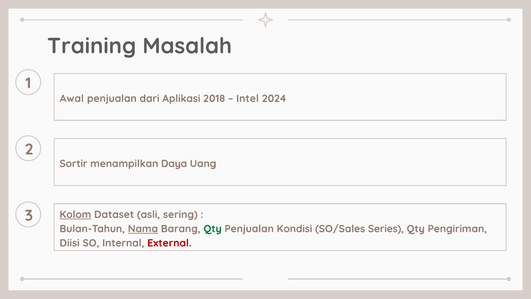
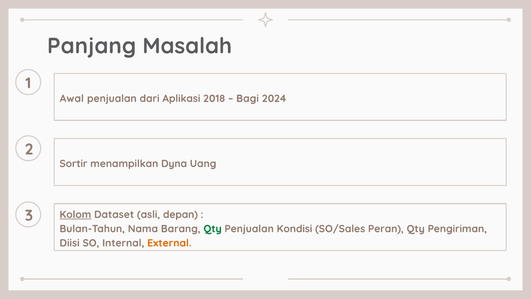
Training: Training -> Panjang
Intel: Intel -> Bagi
Daya: Daya -> Dyna
sering: sering -> depan
Nama underline: present -> none
Series: Series -> Peran
External colour: red -> orange
